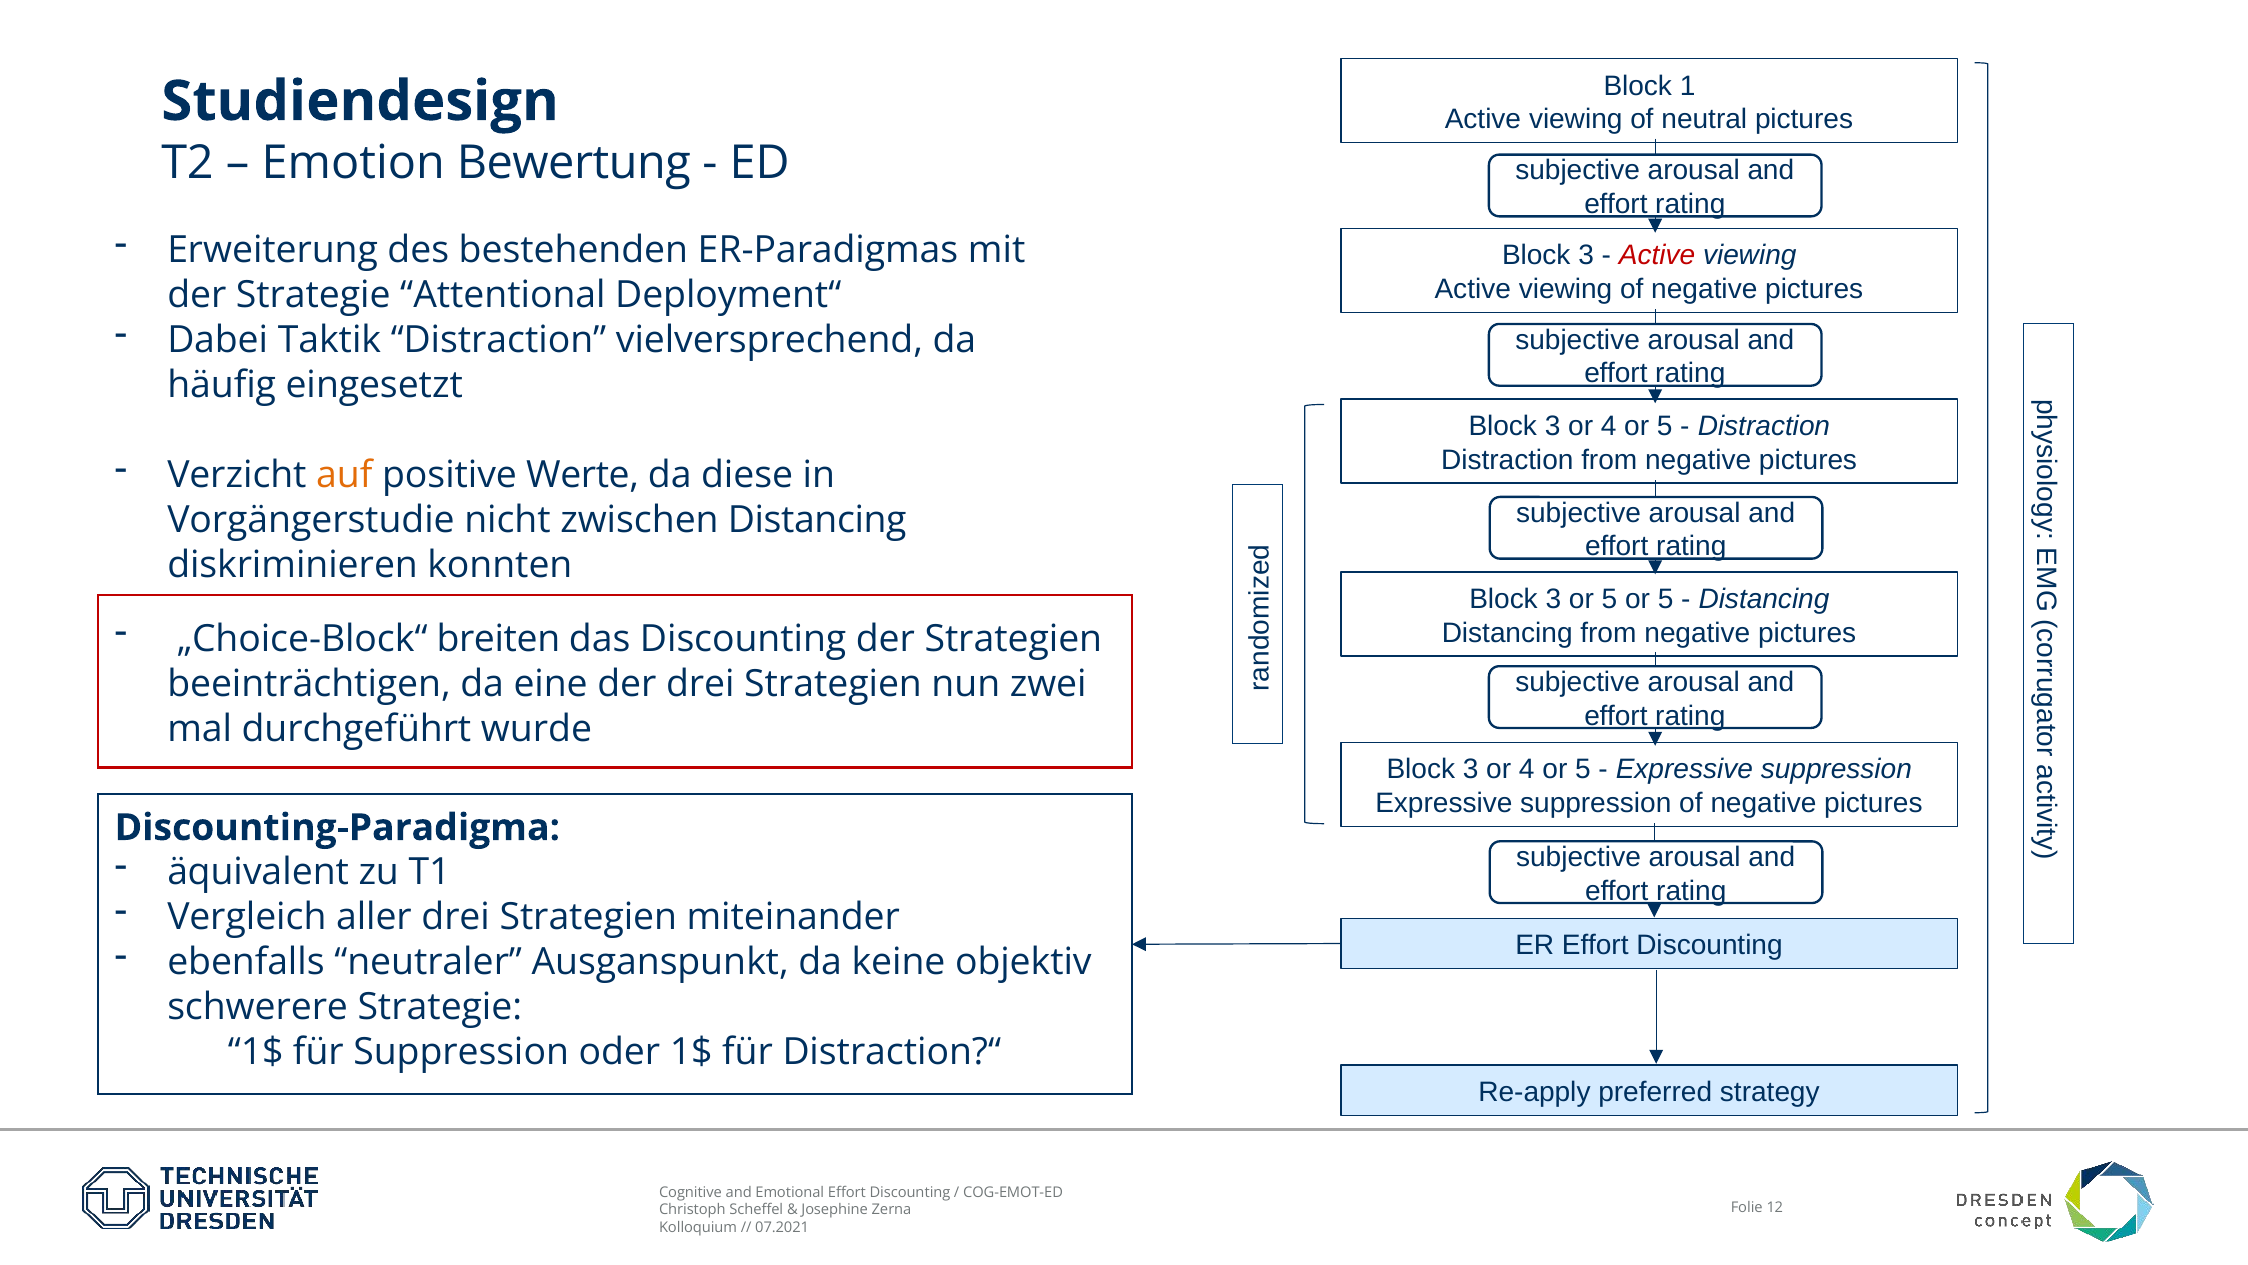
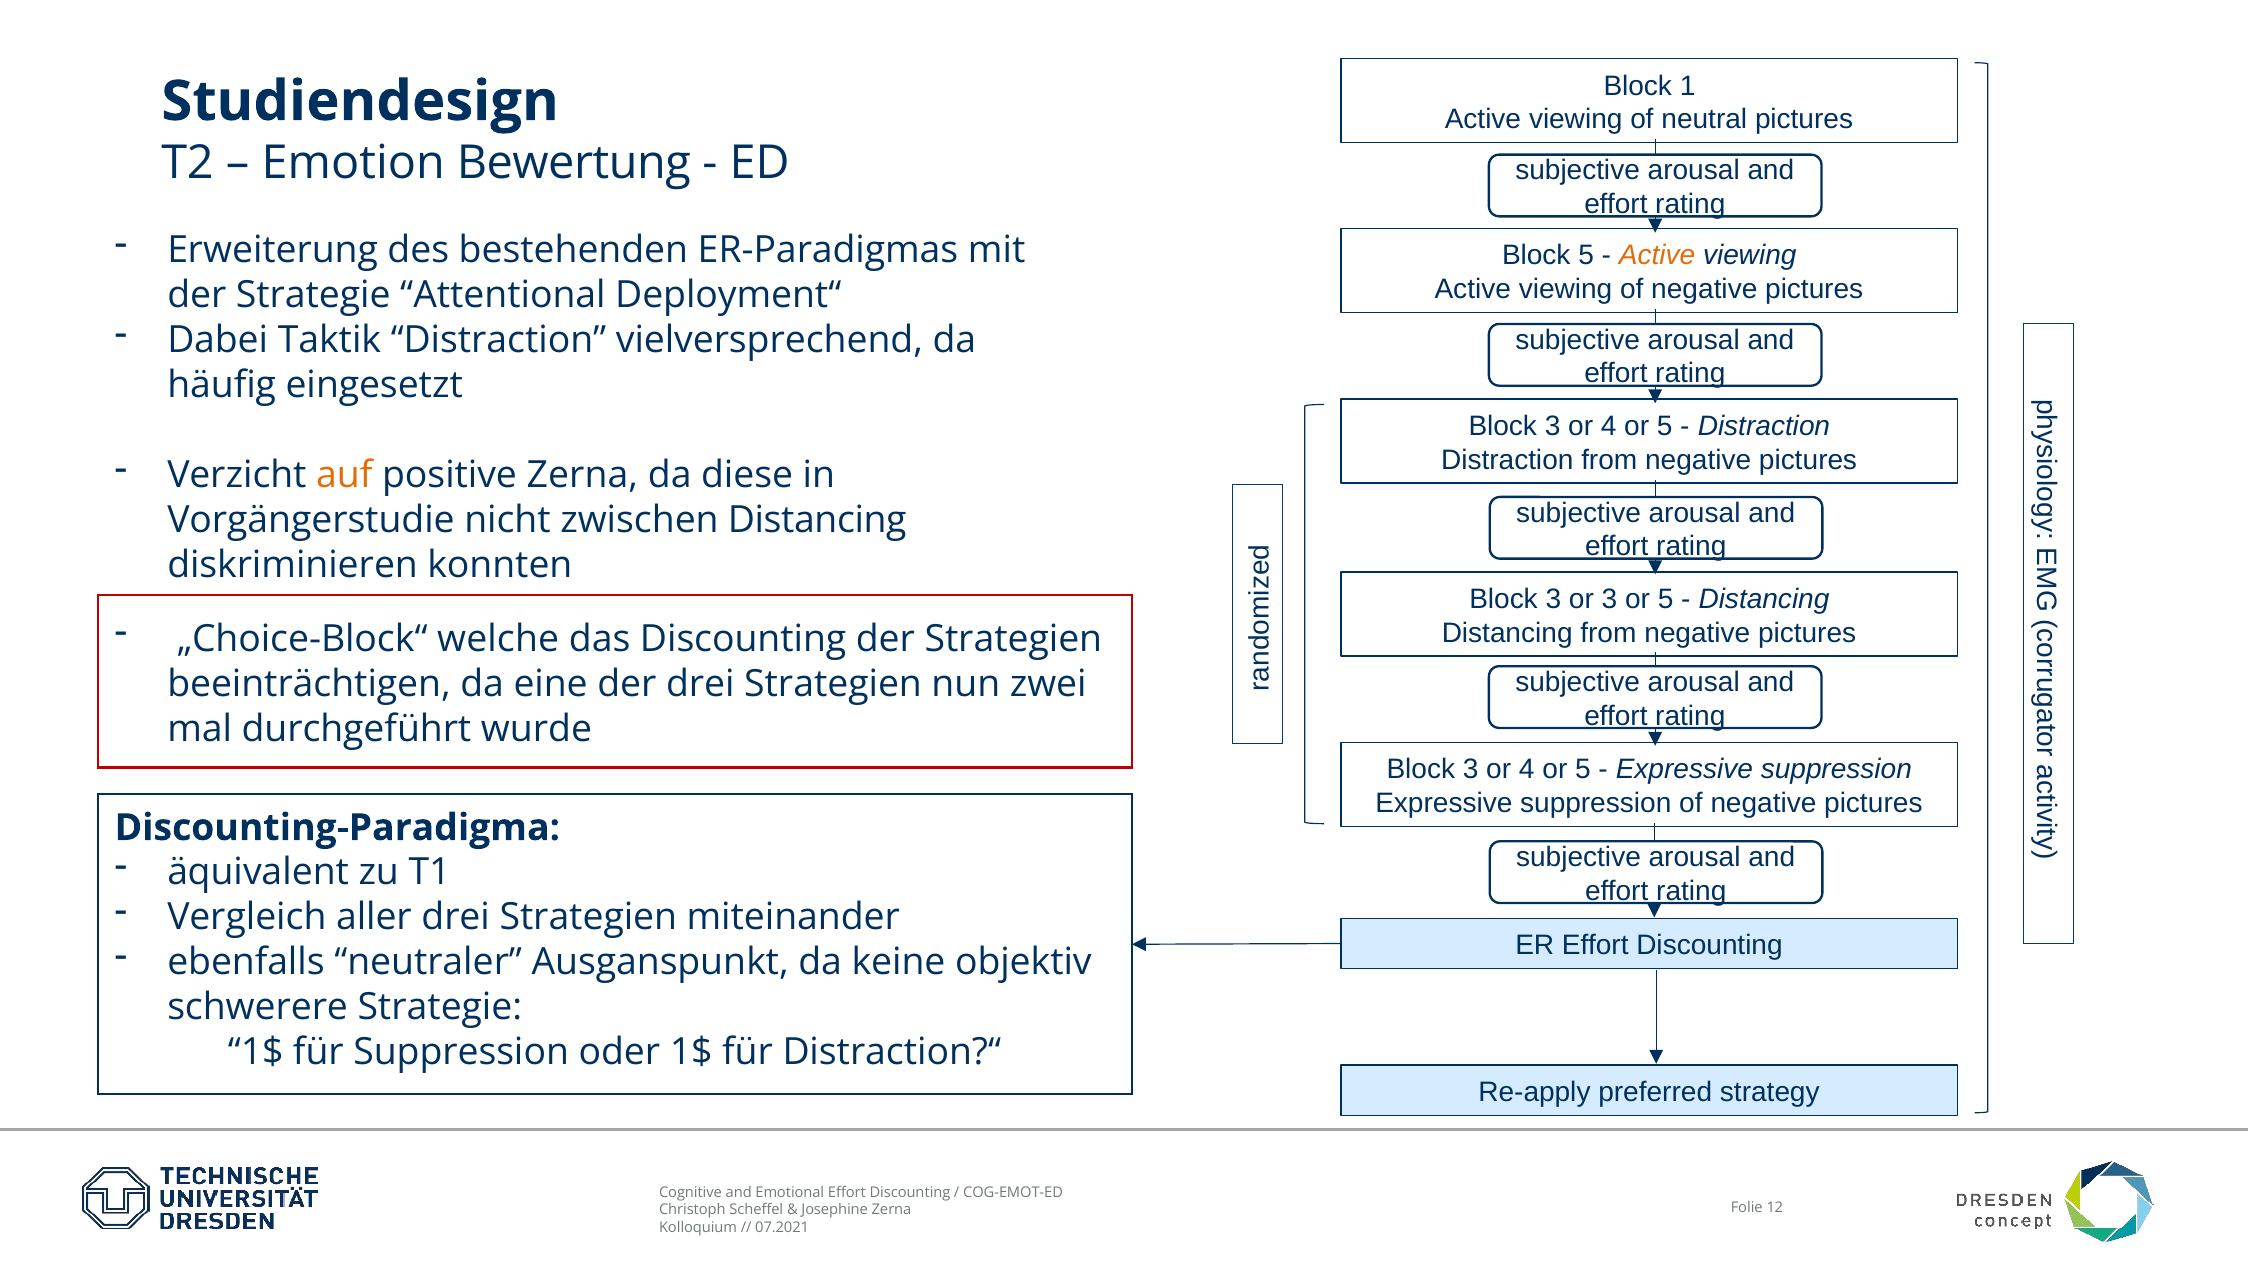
3 at (1586, 255): 3 -> 5
Active at (1657, 255) colour: red -> orange
positive Werte: Werte -> Zerna
3 or 5: 5 -> 3
breiten: breiten -> welche
